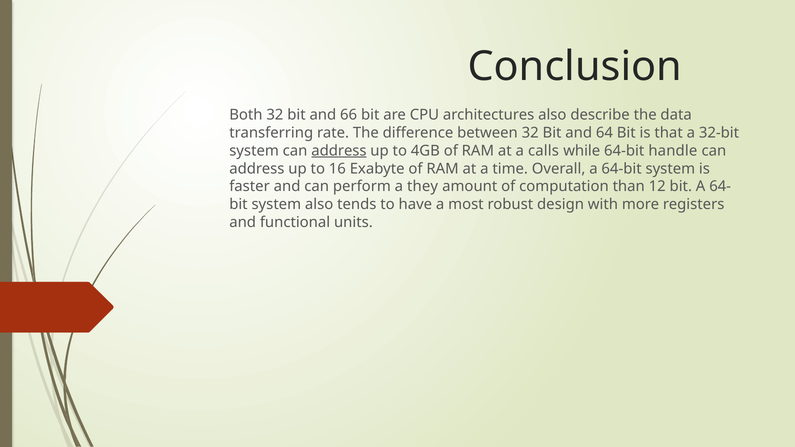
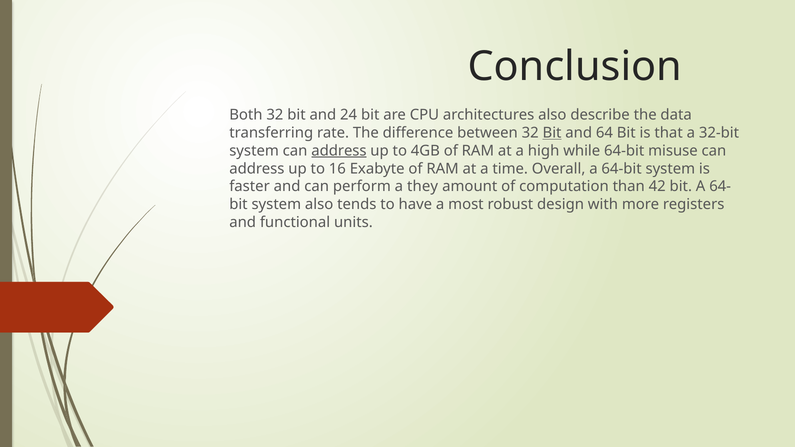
66: 66 -> 24
Bit at (552, 133) underline: none -> present
calls: calls -> high
handle: handle -> misuse
12: 12 -> 42
